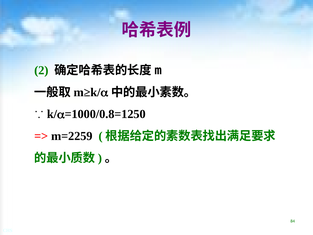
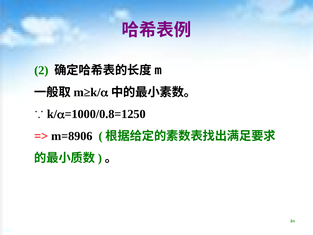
m=2259: m=2259 -> m=8906
